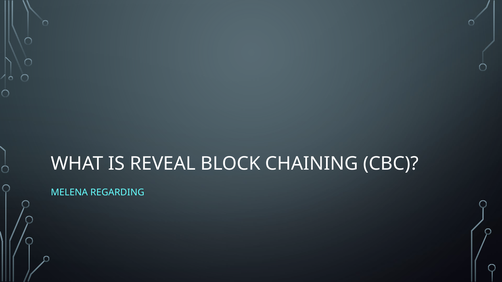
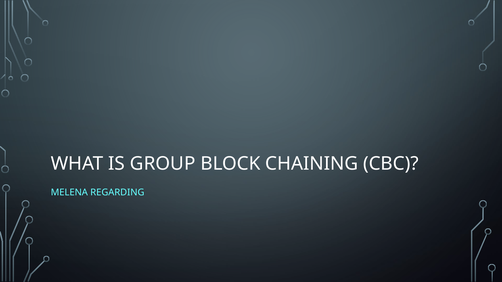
REVEAL: REVEAL -> GROUP
